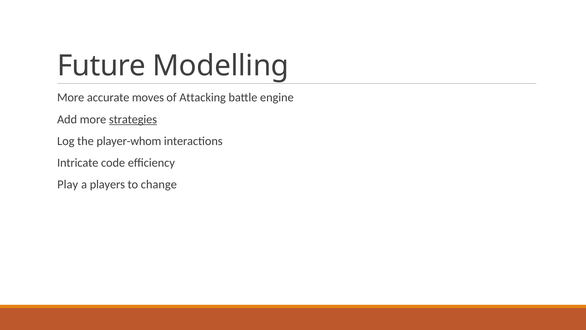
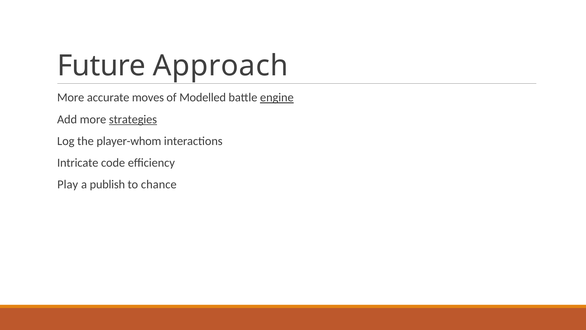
Modelling: Modelling -> Approach
Attacking: Attacking -> Modelled
engine underline: none -> present
players: players -> publish
change: change -> chance
